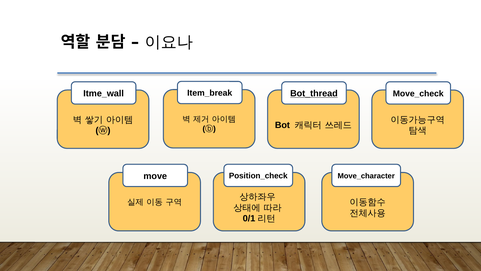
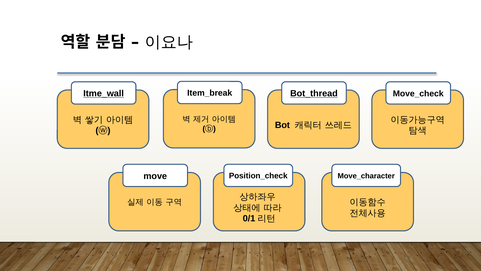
Itme_wall underline: none -> present
